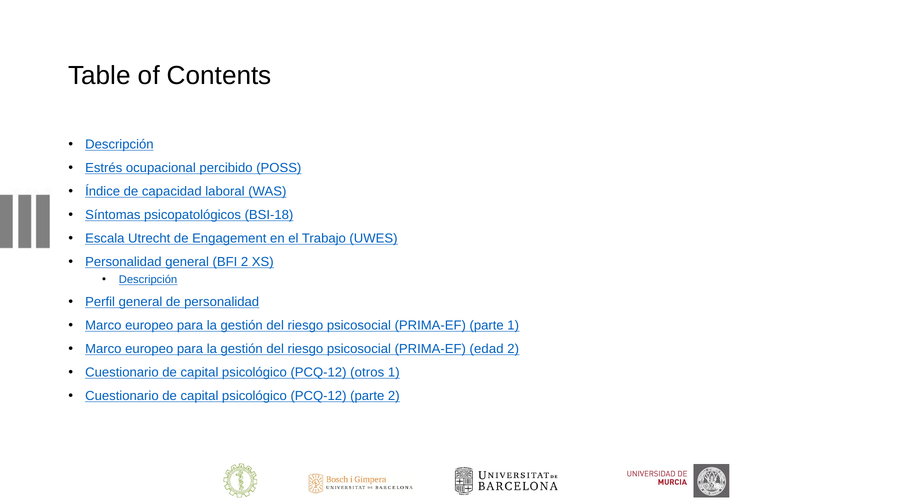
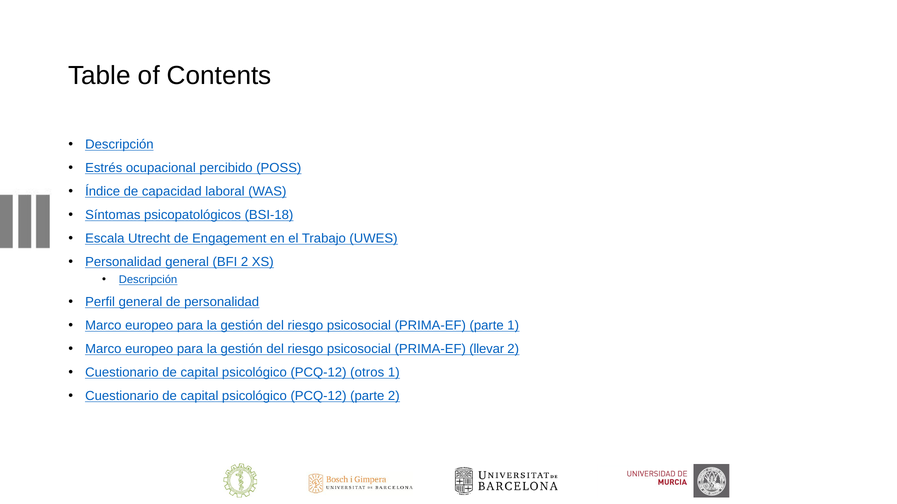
edad: edad -> llevar
